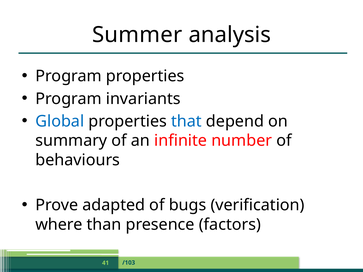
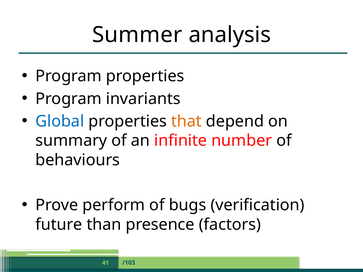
that colour: blue -> orange
adapted: adapted -> perform
where: where -> future
